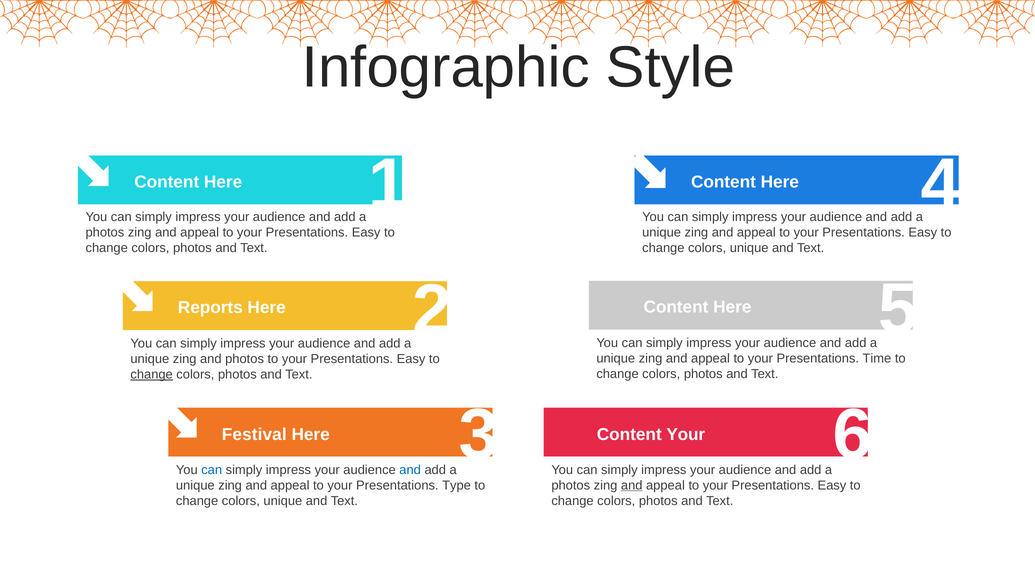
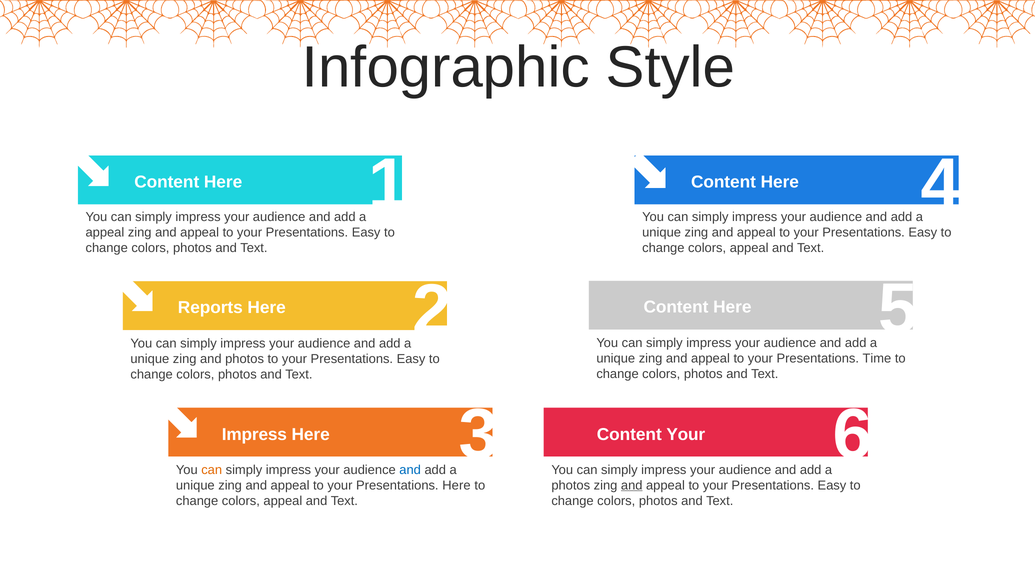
photos at (105, 232): photos -> appeal
unique at (749, 248): unique -> appeal
change at (152, 375) underline: present -> none
Festival at (254, 435): Festival -> Impress
can at (212, 470) colour: blue -> orange
Presentations Type: Type -> Here
unique at (283, 501): unique -> appeal
